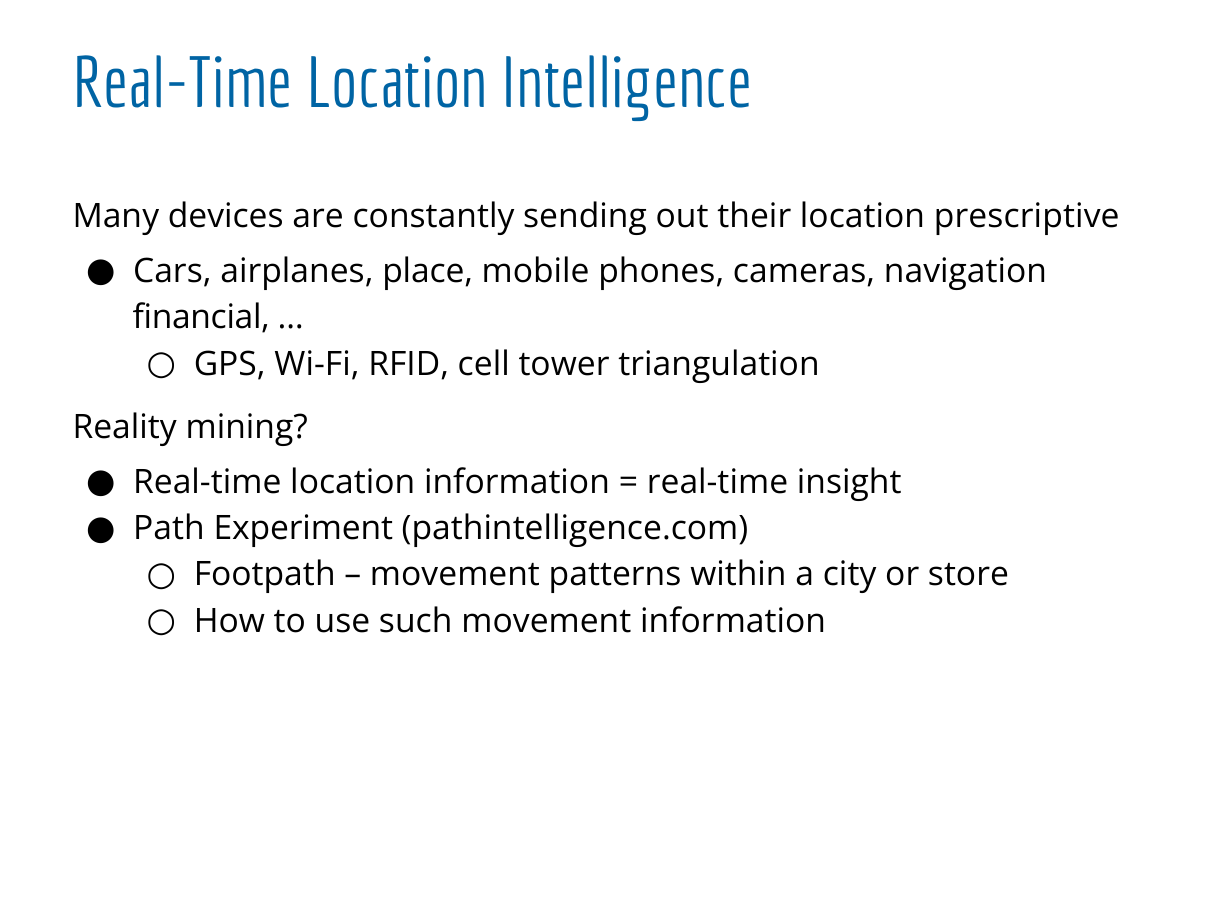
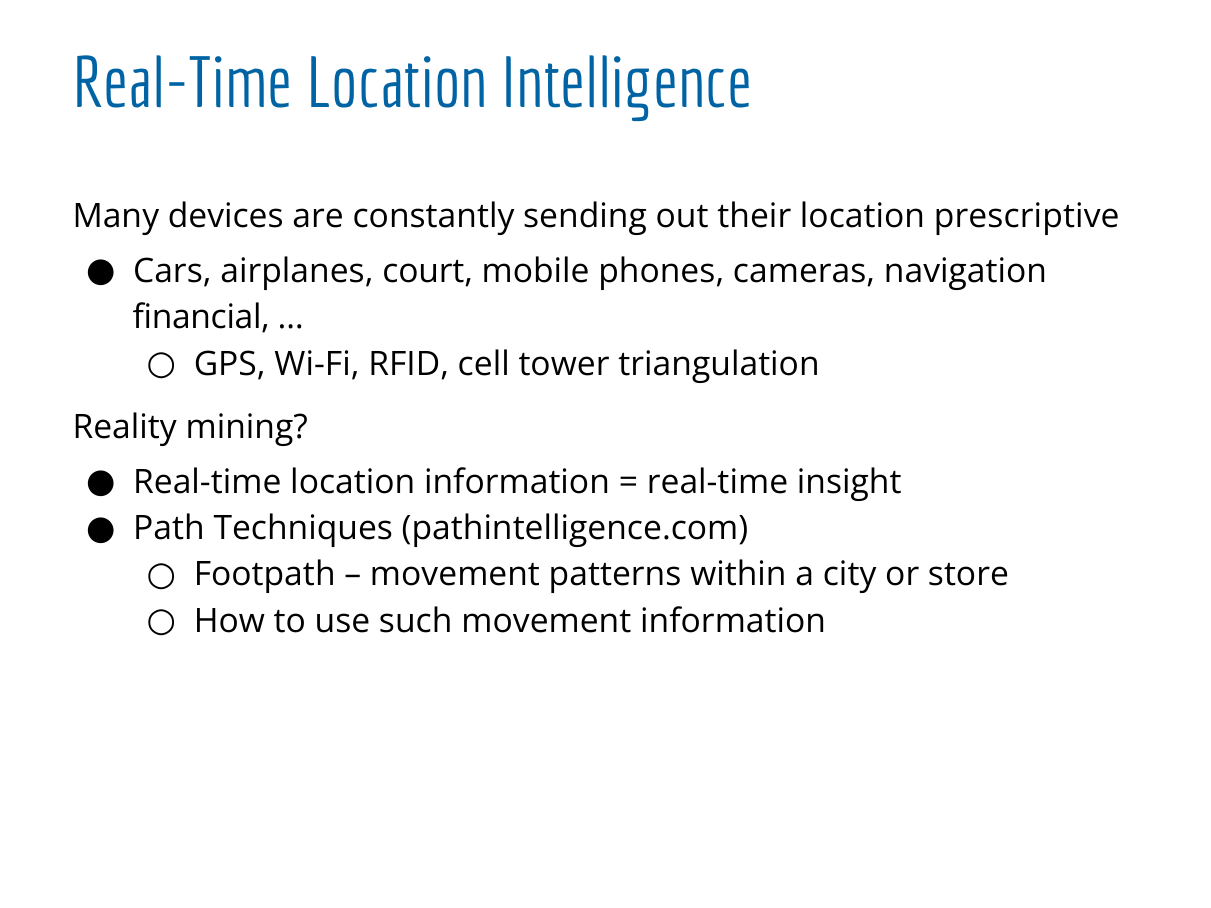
place: place -> court
Experiment: Experiment -> Techniques
